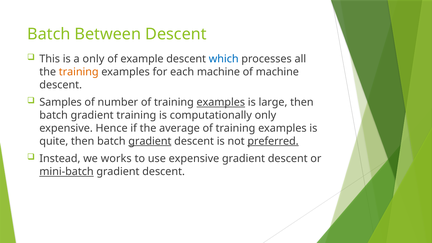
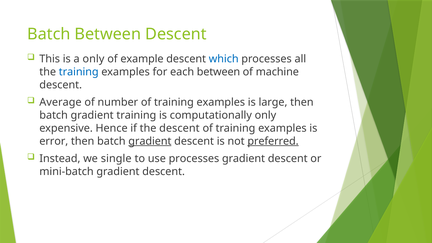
training at (79, 72) colour: orange -> blue
each machine: machine -> between
Samples: Samples -> Average
examples at (221, 102) underline: present -> none
the average: average -> descent
quite: quite -> error
works: works -> single
use expensive: expensive -> processes
mini-batch underline: present -> none
